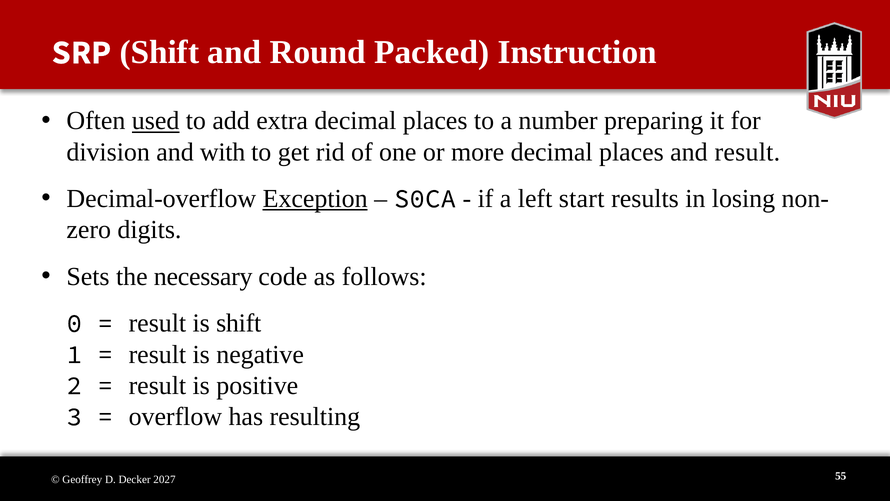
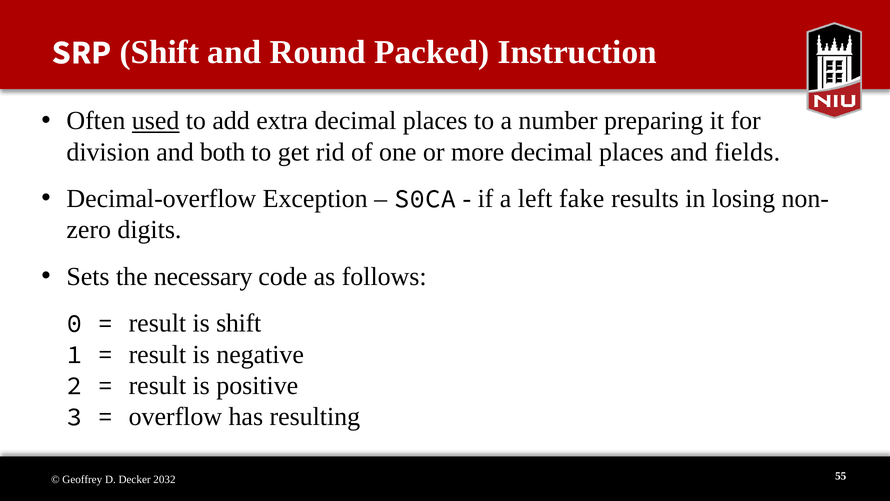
with: with -> both
and result: result -> fields
Exception underline: present -> none
start: start -> fake
2027: 2027 -> 2032
